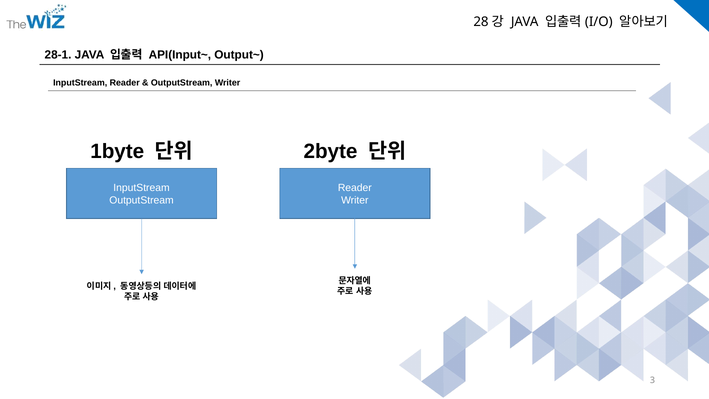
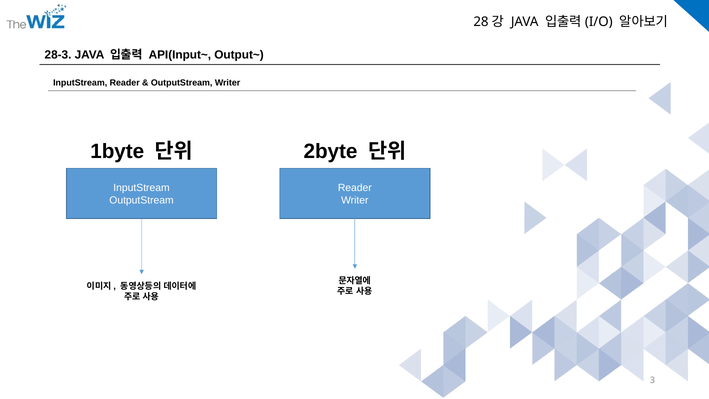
28-1: 28-1 -> 28-3
